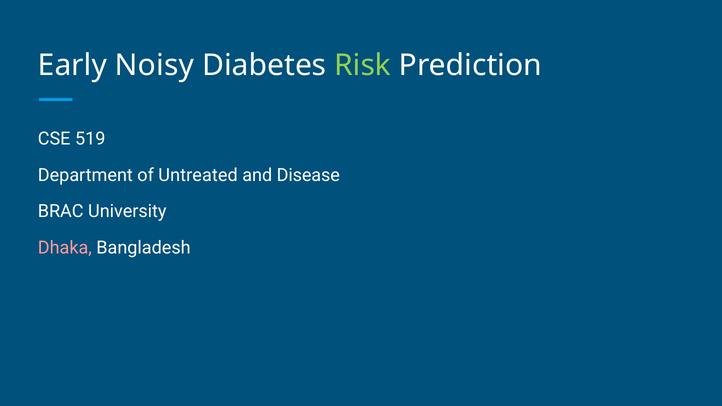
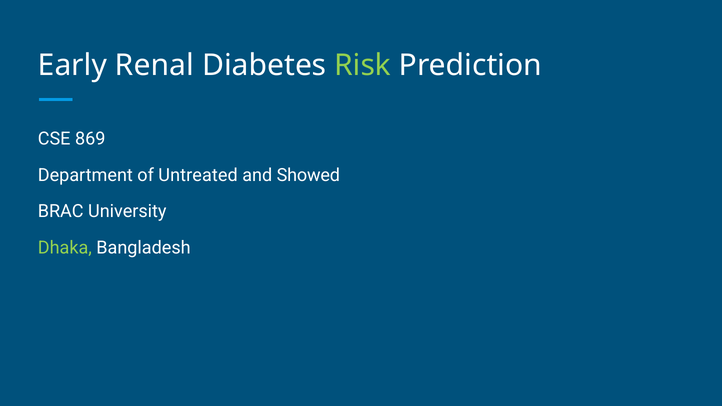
Noisy: Noisy -> Renal
519: 519 -> 869
Disease: Disease -> Showed
Dhaka colour: pink -> light green
